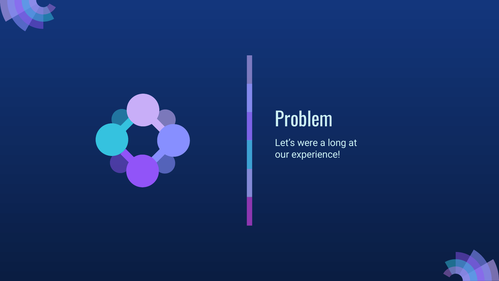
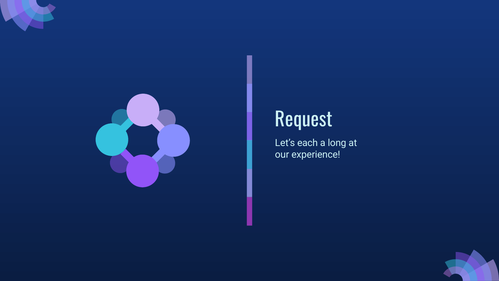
Problem: Problem -> Request
were: were -> each
